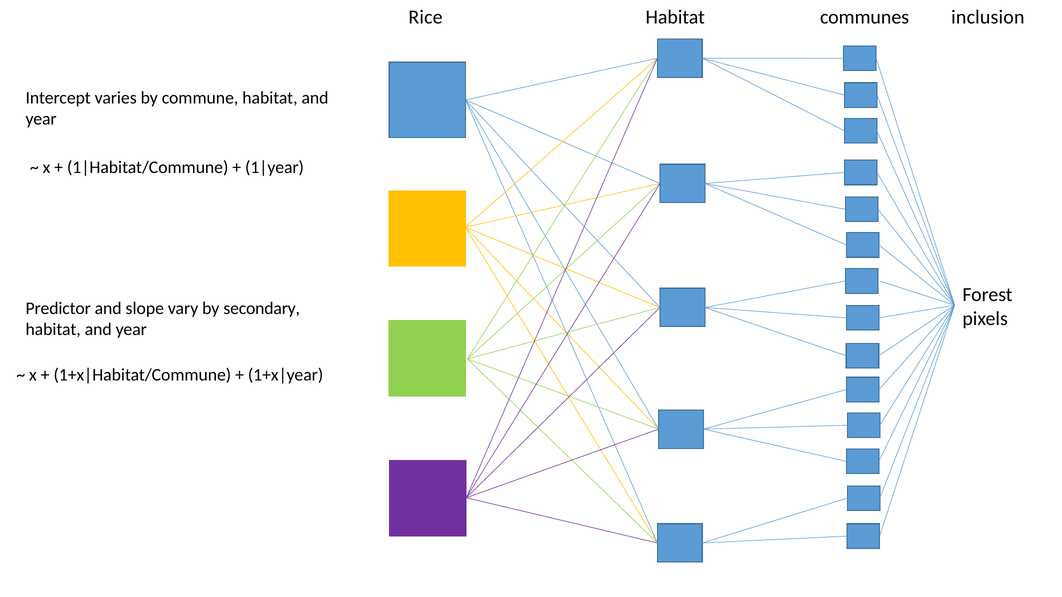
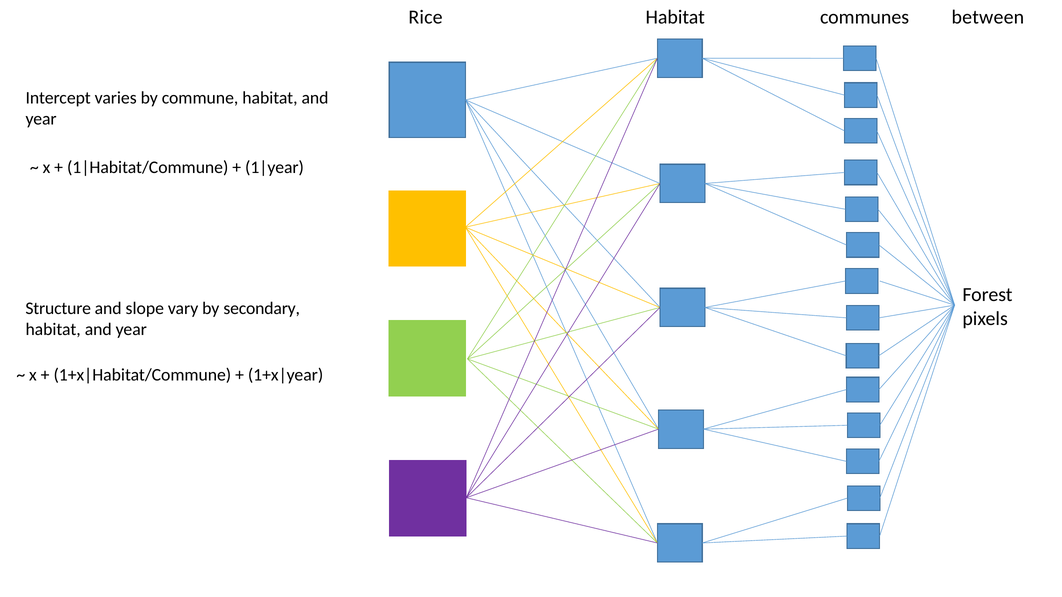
inclusion: inclusion -> between
Predictor: Predictor -> Structure
